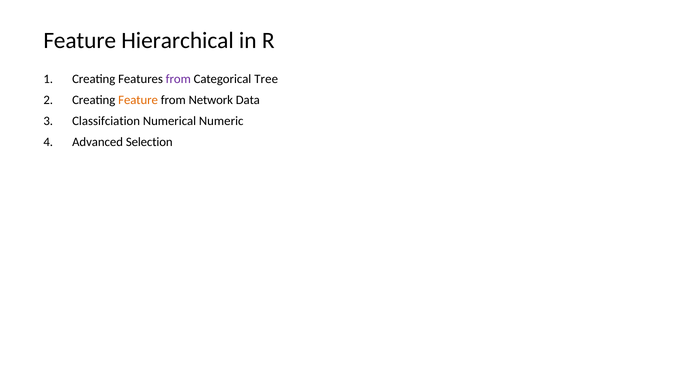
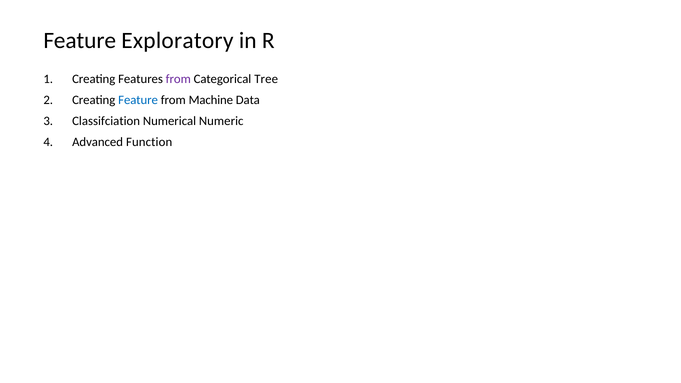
Hierarchical: Hierarchical -> Exploratory
Feature at (138, 100) colour: orange -> blue
Network: Network -> Machine
Selection: Selection -> Function
